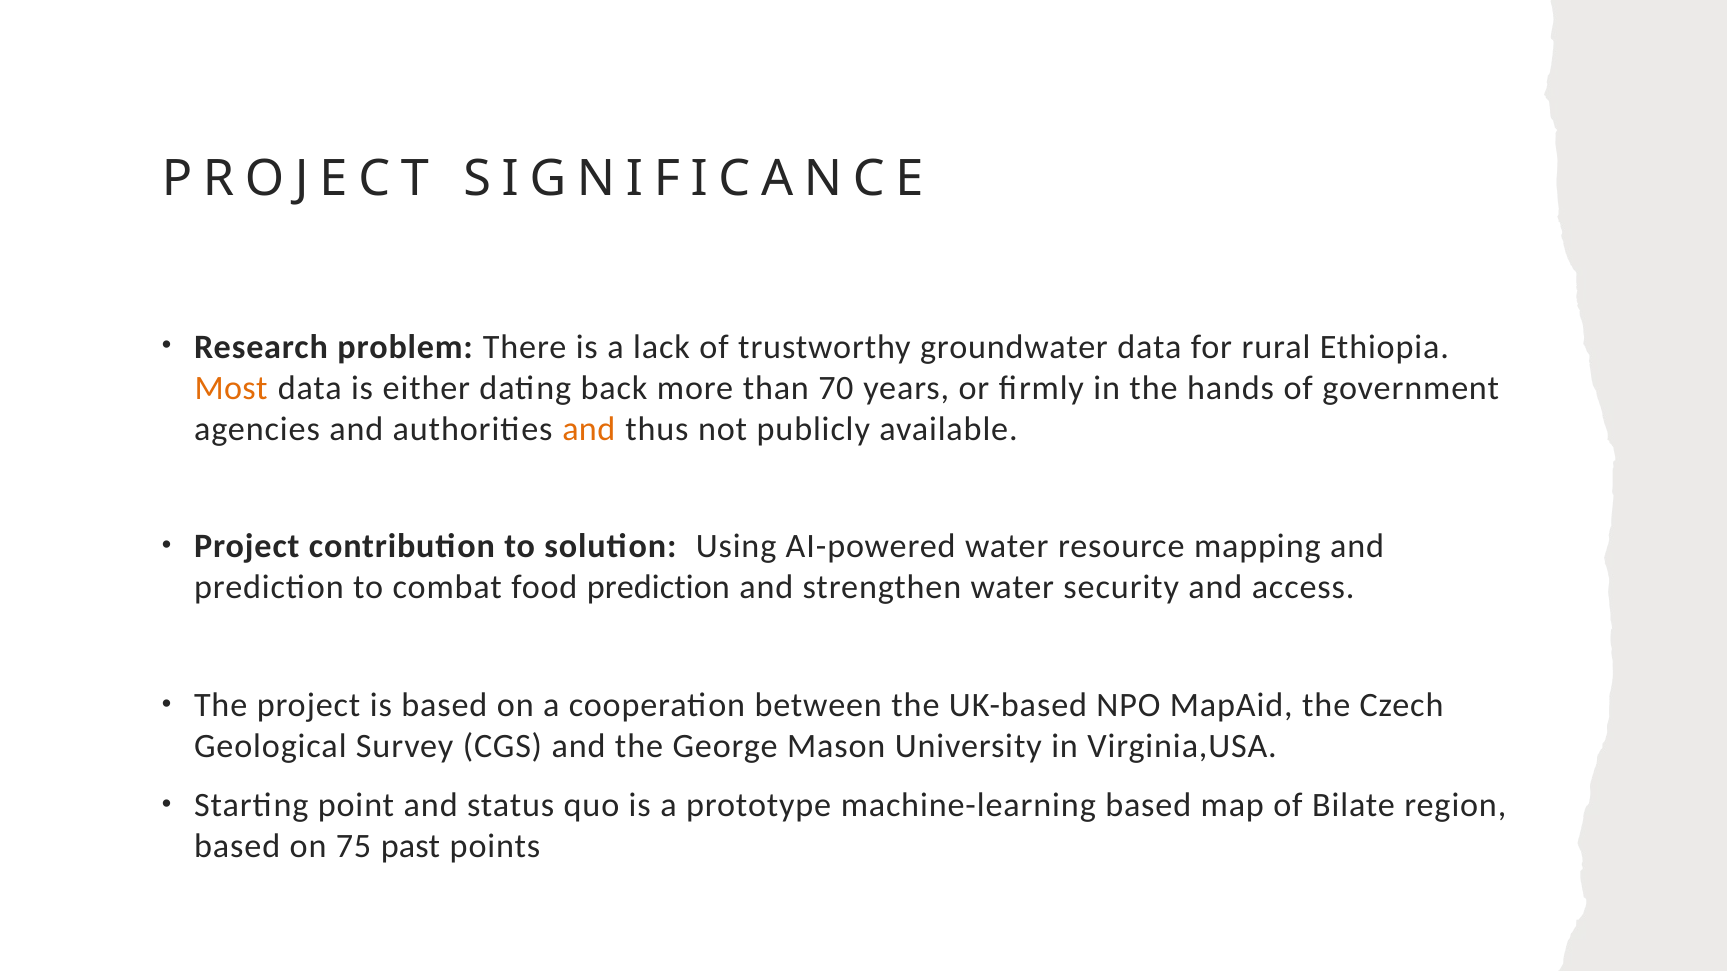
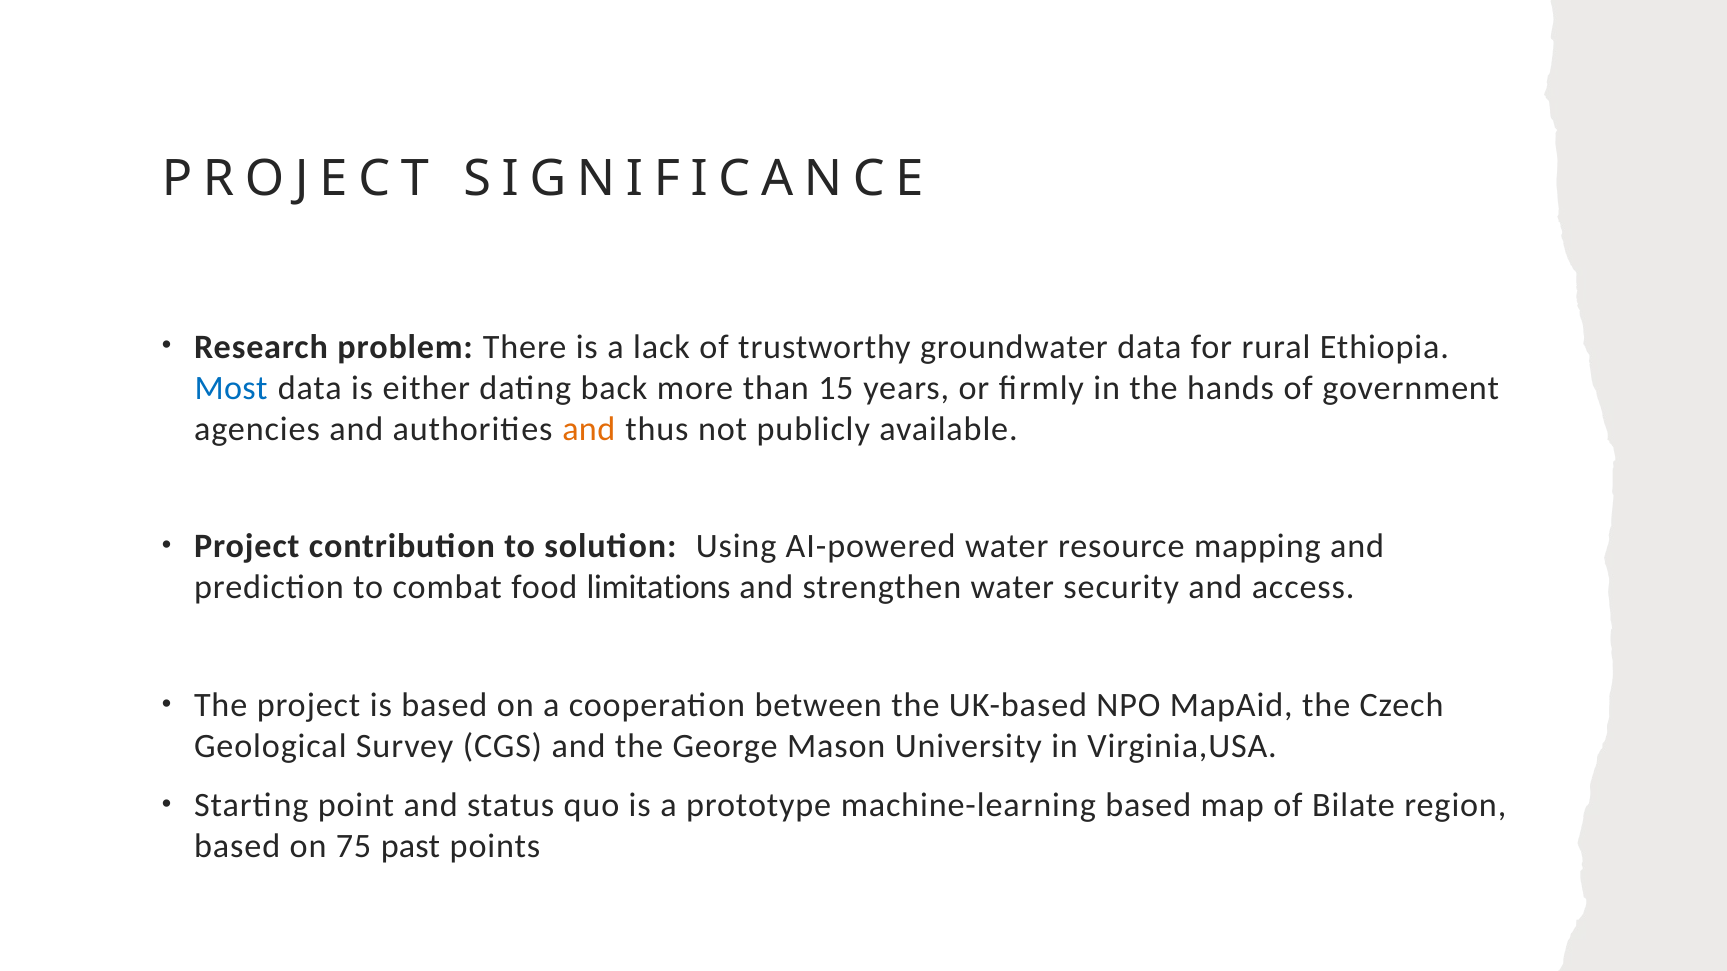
Most colour: orange -> blue
70: 70 -> 15
food prediction: prediction -> limitations
